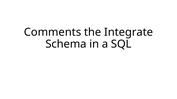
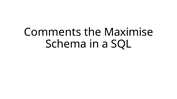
Integrate: Integrate -> Maximise
